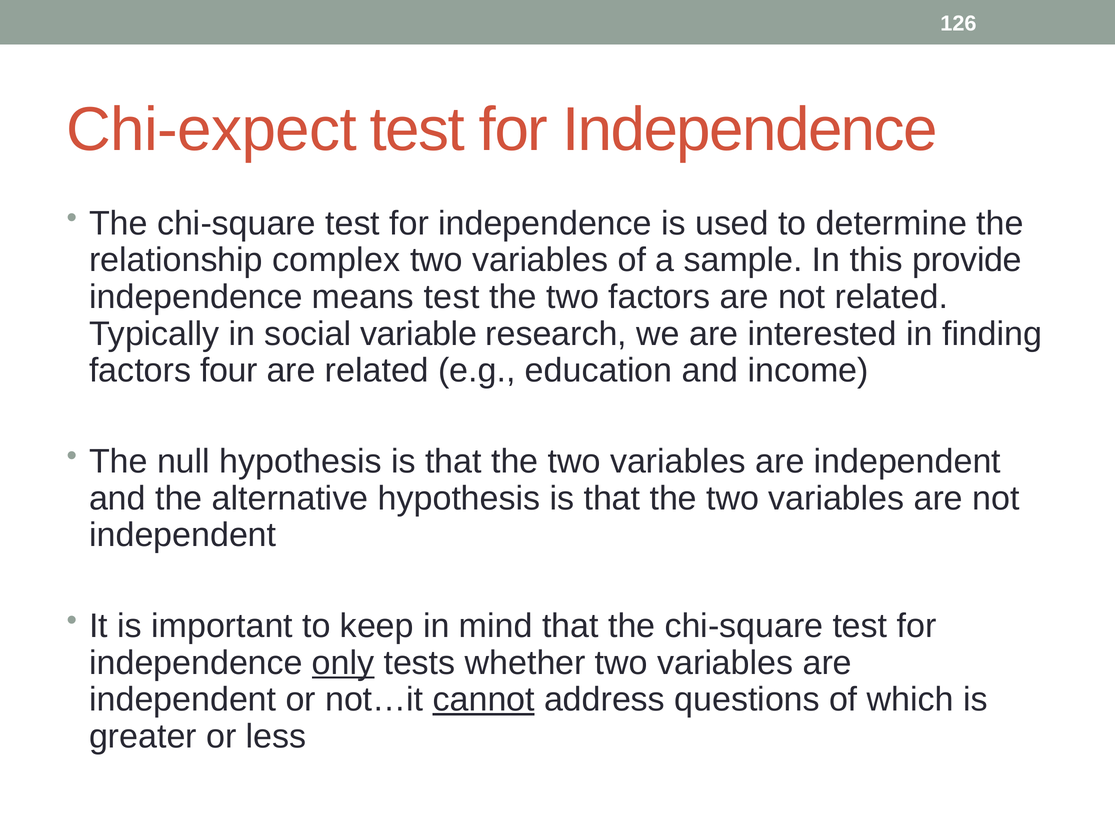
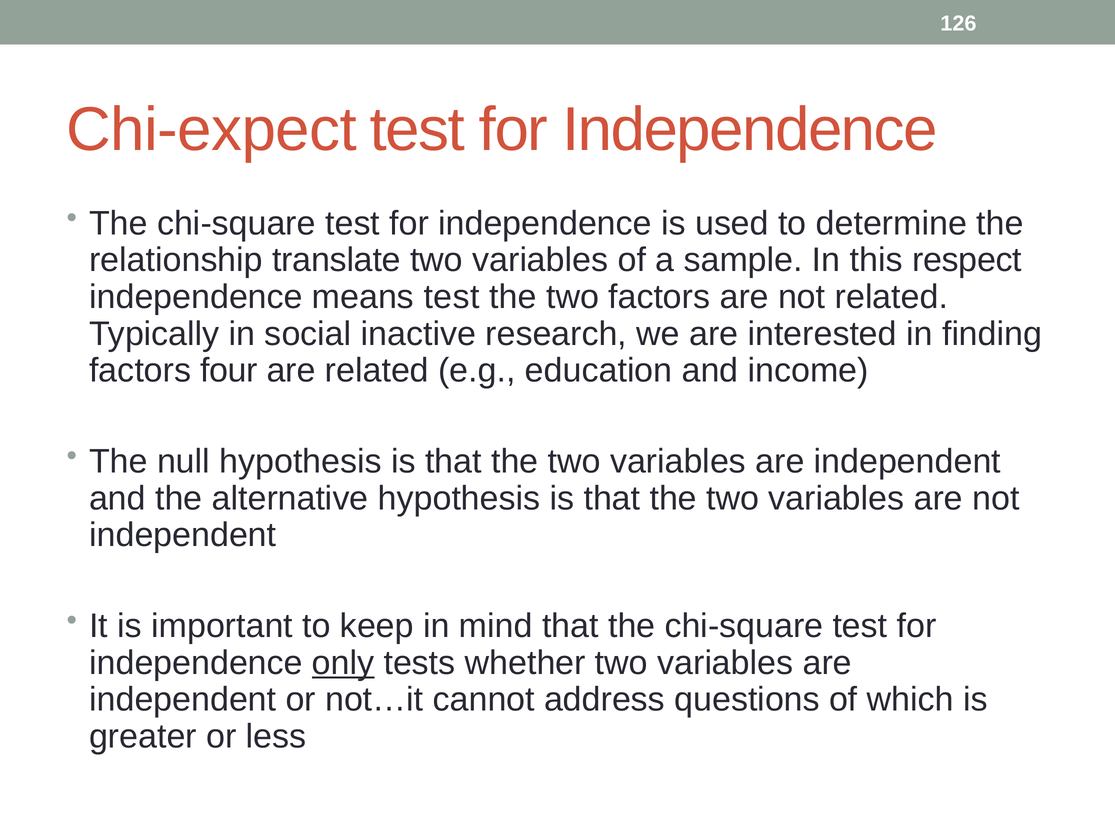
complex: complex -> translate
provide: provide -> respect
variable: variable -> inactive
cannot underline: present -> none
